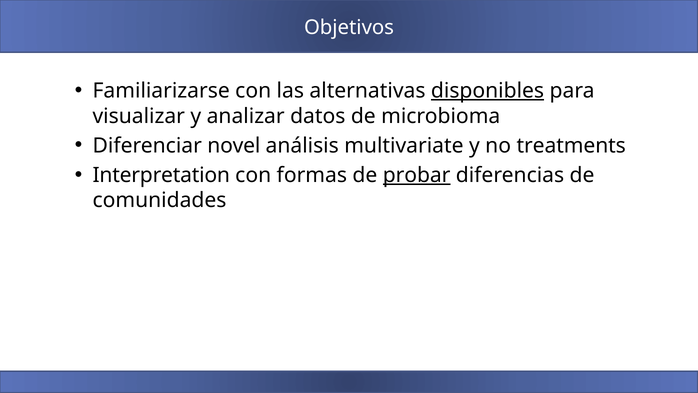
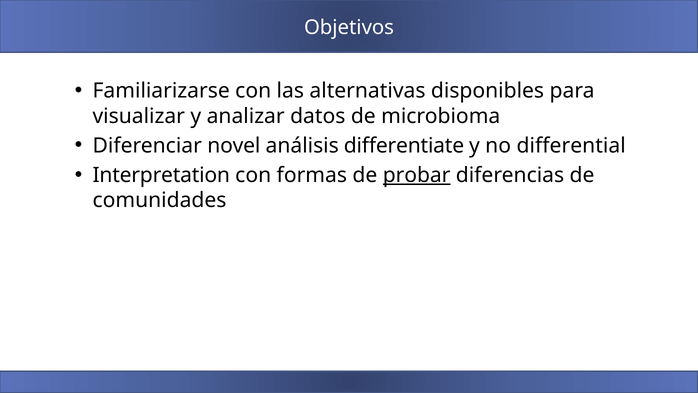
disponibles underline: present -> none
multivariate: multivariate -> differentiate
treatments: treatments -> differential
